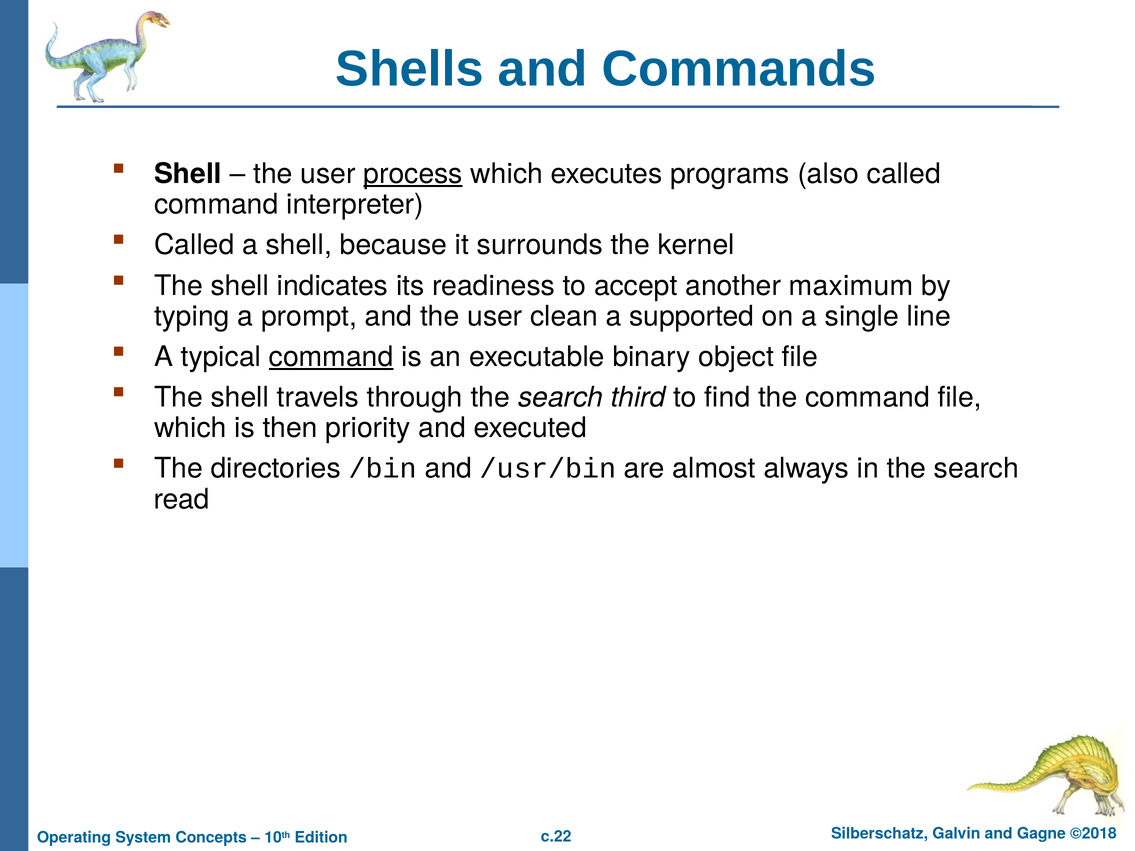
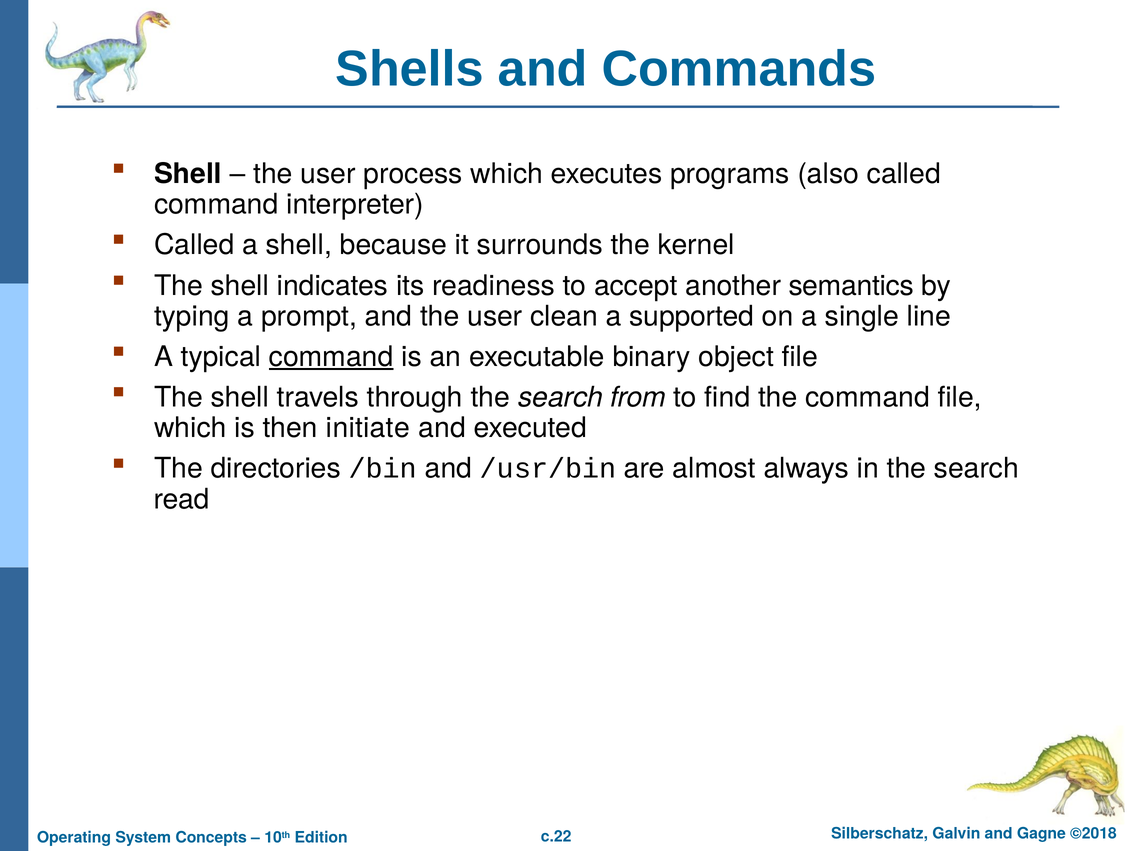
process underline: present -> none
maximum: maximum -> semantics
third: third -> from
priority: priority -> initiate
